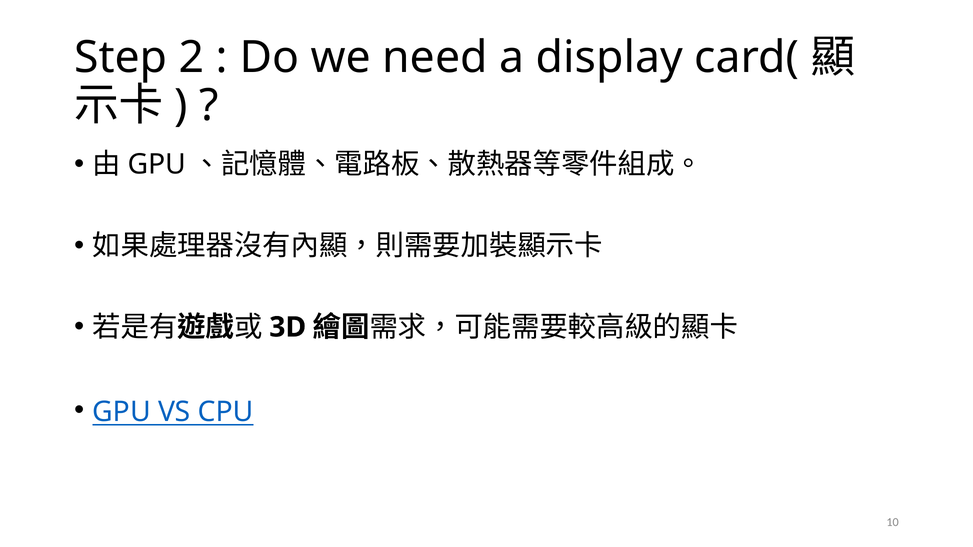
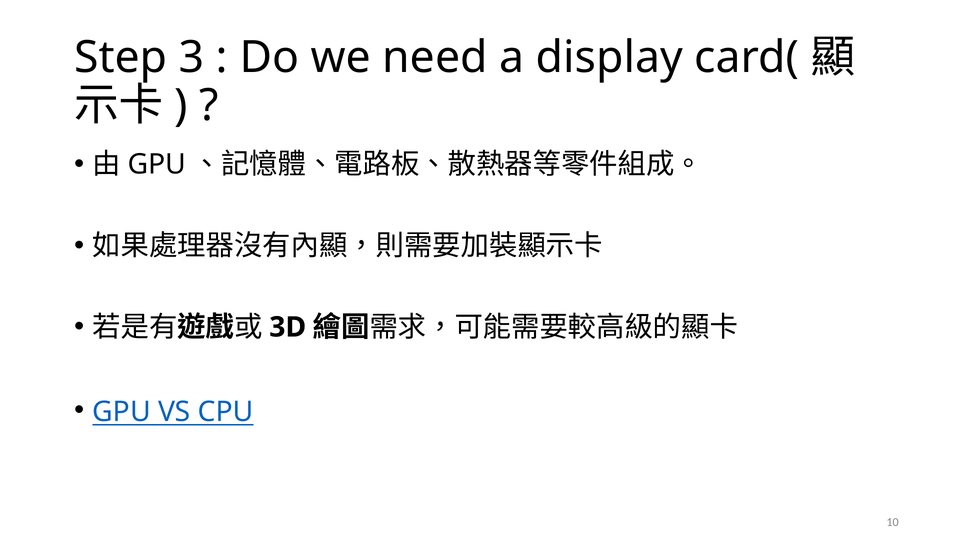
2: 2 -> 3
